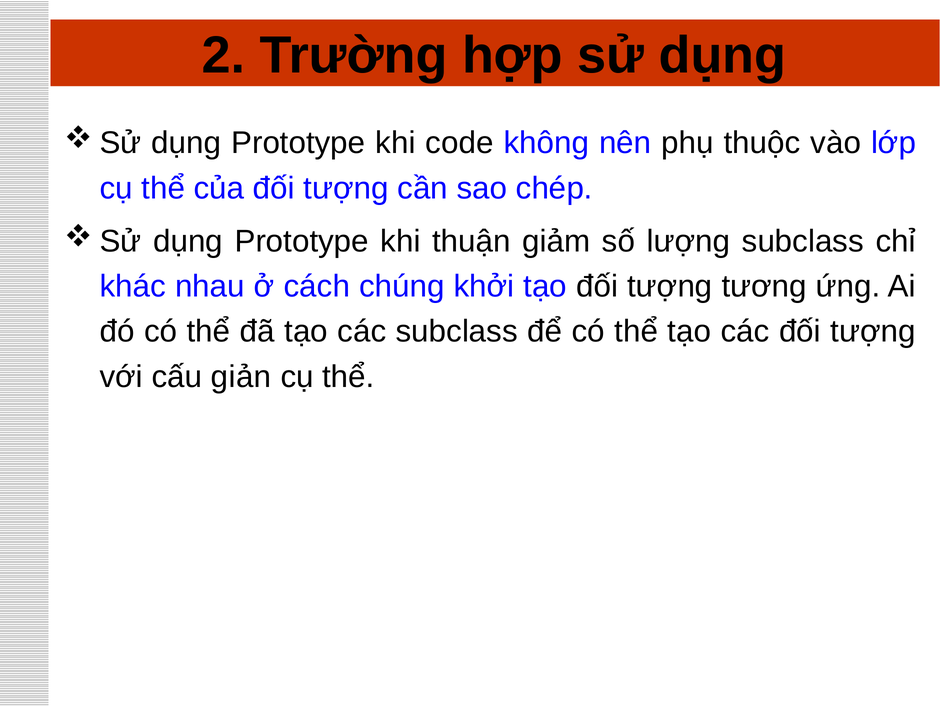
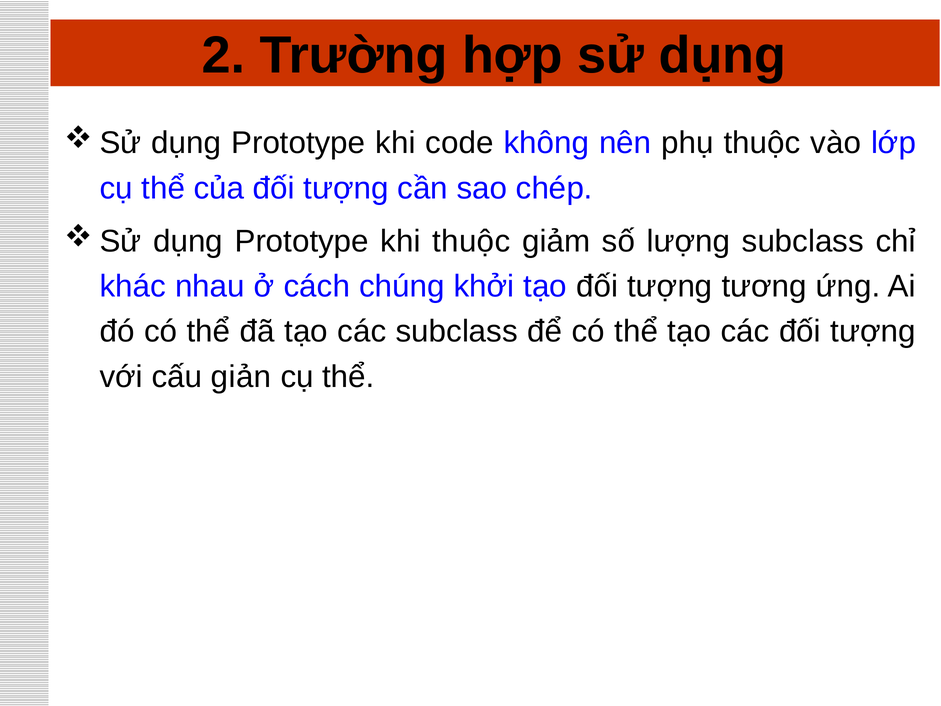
khi thuận: thuận -> thuộc
